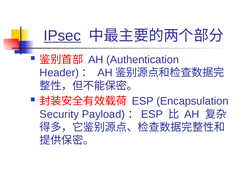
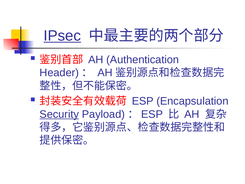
Security underline: none -> present
